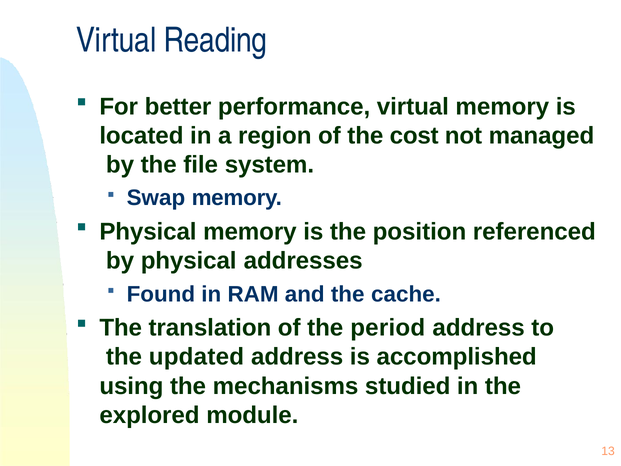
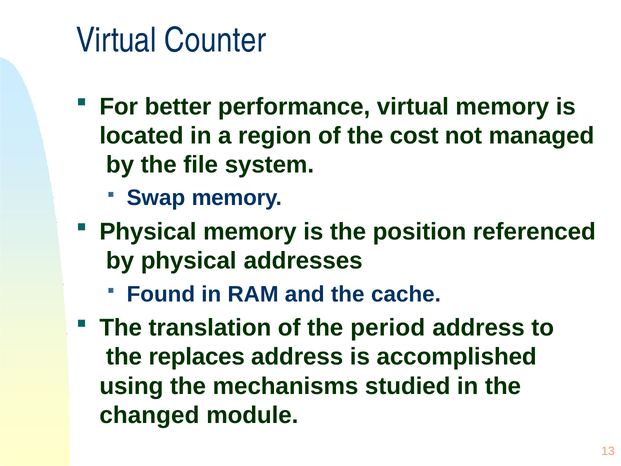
Reading: Reading -> Counter
updated: updated -> replaces
explored: explored -> changed
